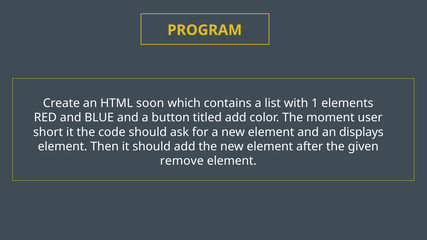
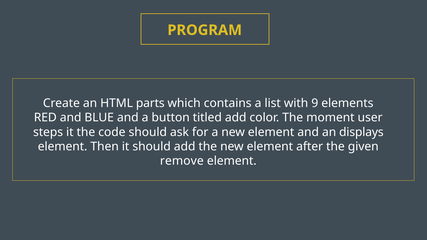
soon: soon -> parts
1: 1 -> 9
short: short -> steps
